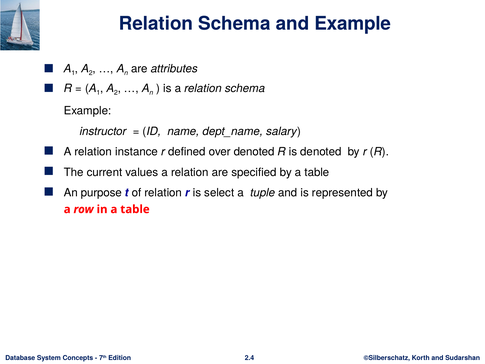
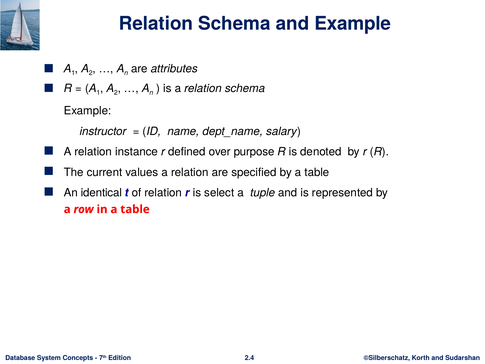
over denoted: denoted -> purpose
purpose: purpose -> identical
